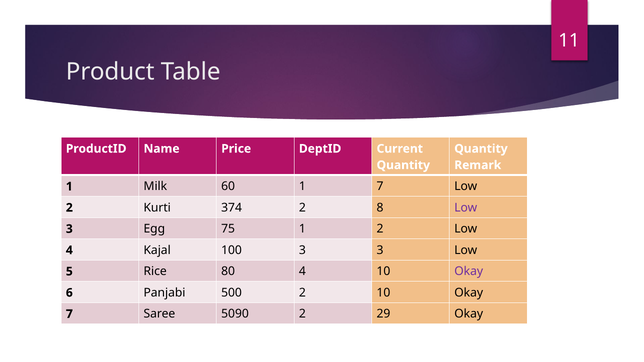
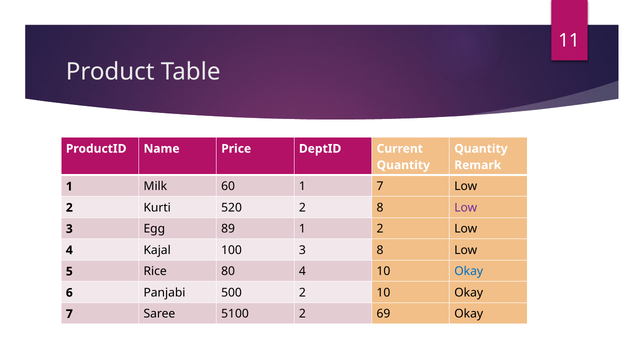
374: 374 -> 520
75: 75 -> 89
3 3: 3 -> 8
Okay at (469, 272) colour: purple -> blue
5090: 5090 -> 5100
29: 29 -> 69
